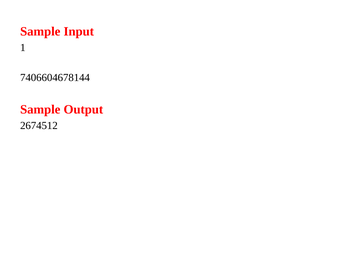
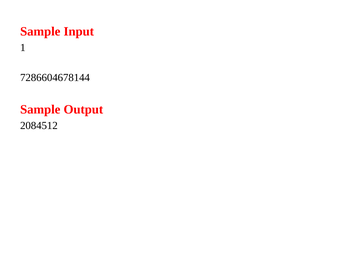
7406604678144: 7406604678144 -> 7286604678144
2674512: 2674512 -> 2084512
